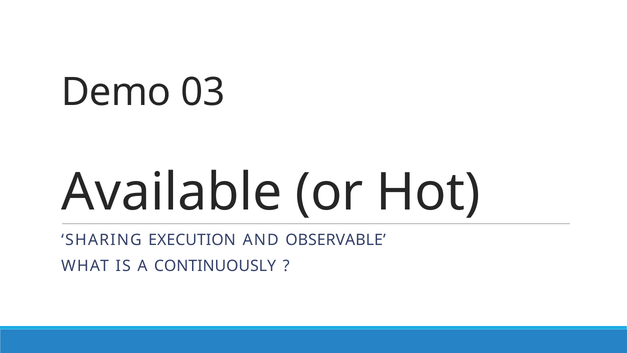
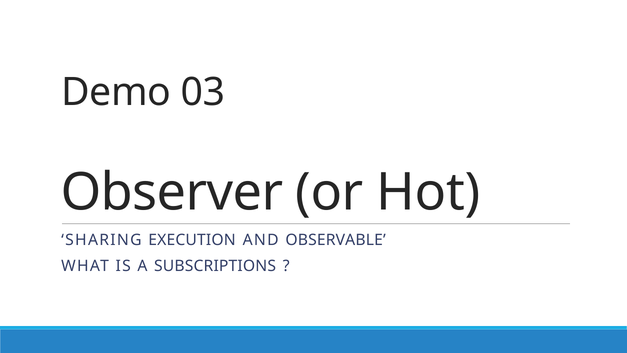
Available: Available -> Observer
CONTINUOUSLY: CONTINUOUSLY -> SUBSCRIPTIONS
